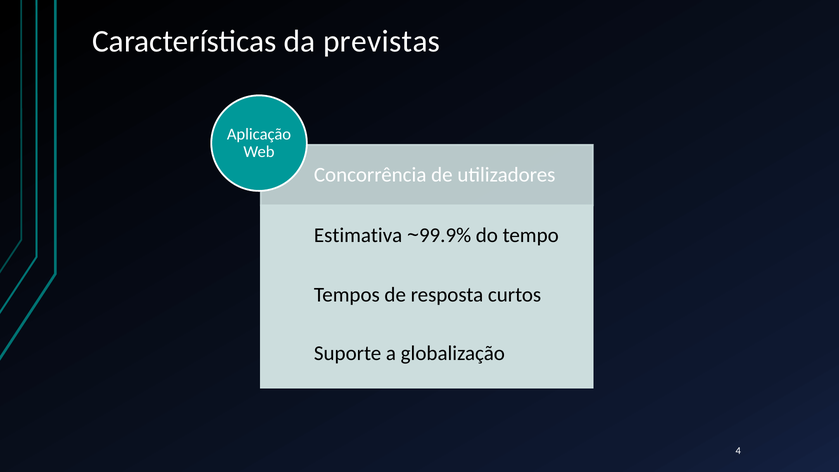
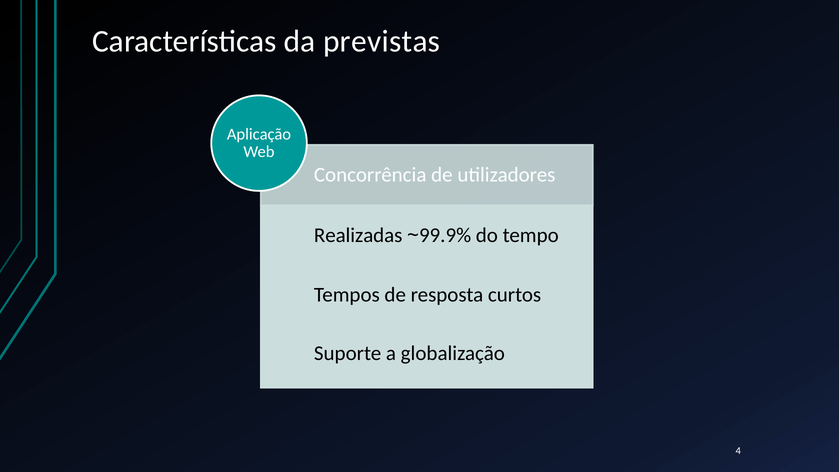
Estimativa: Estimativa -> Realizadas
